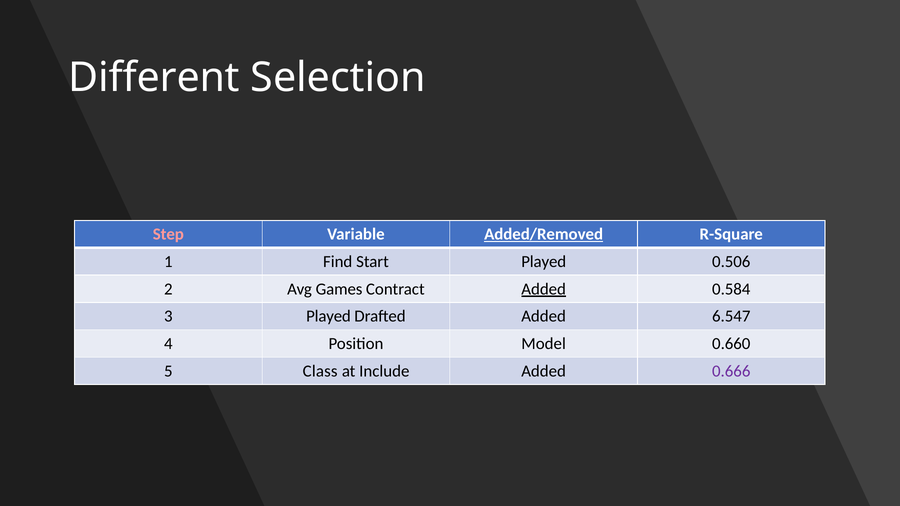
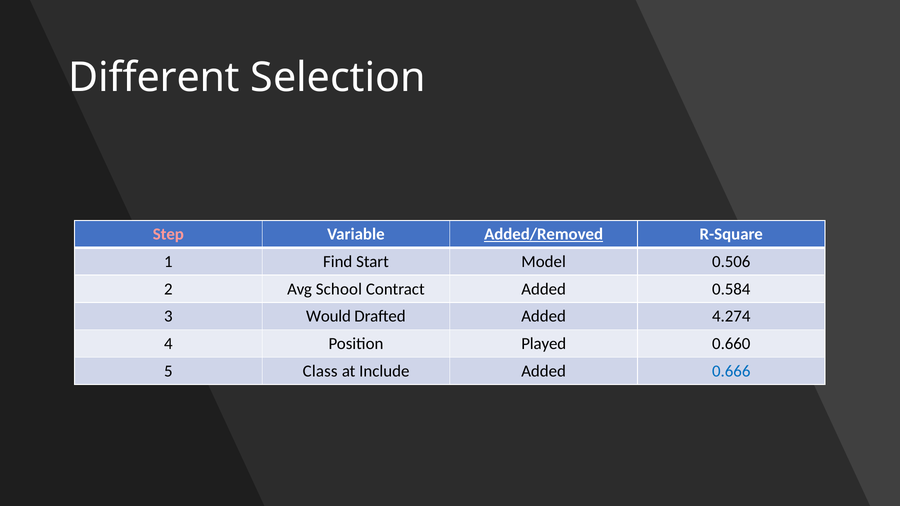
Start Played: Played -> Model
Games: Games -> School
Added at (544, 289) underline: present -> none
3 Played: Played -> Would
6.547: 6.547 -> 4.274
Model: Model -> Played
0.666 colour: purple -> blue
